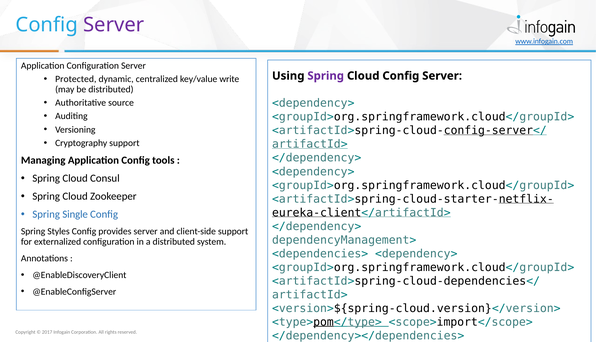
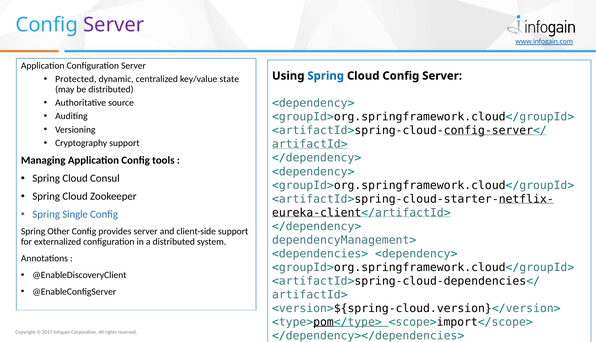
Spring at (326, 76) colour: purple -> blue
write: write -> state
Styles: Styles -> Other
